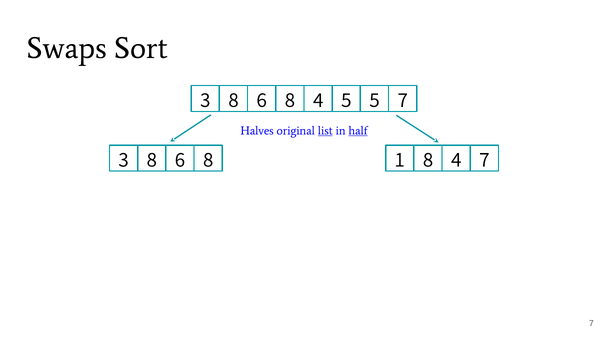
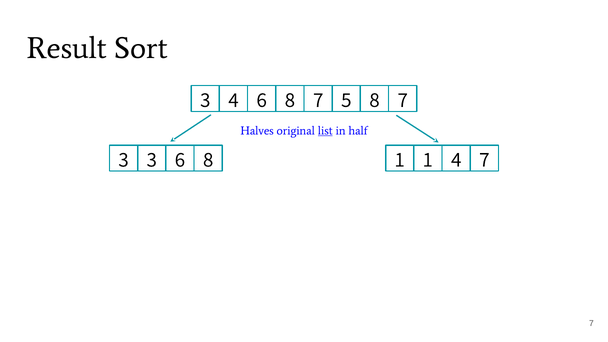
Swaps: Swaps -> Result
8 at (233, 100): 8 -> 4
6 8 4: 4 -> 7
5 5: 5 -> 8
half underline: present -> none
8 at (152, 160): 8 -> 3
1 8: 8 -> 1
